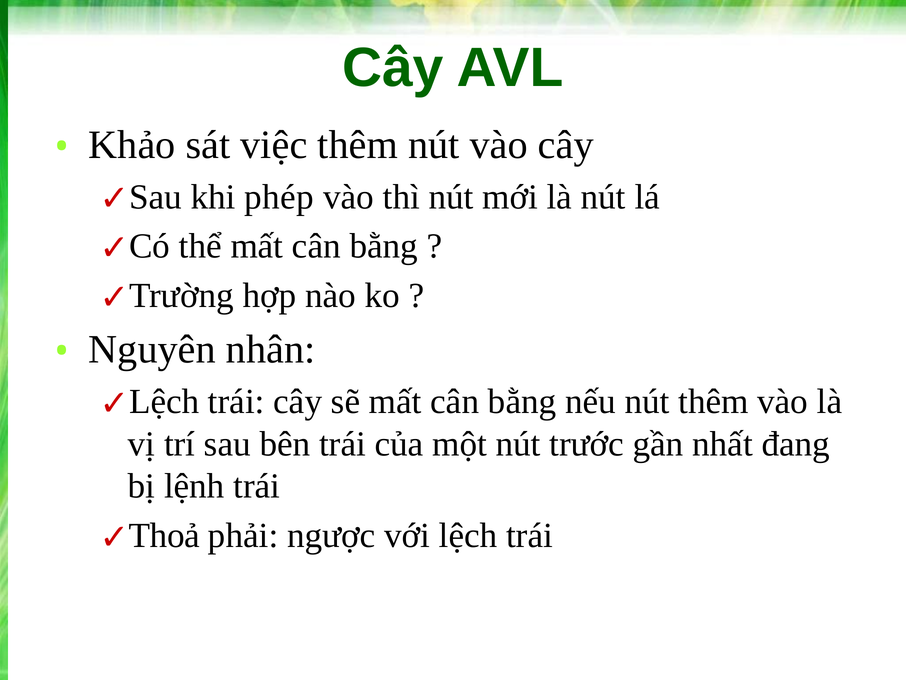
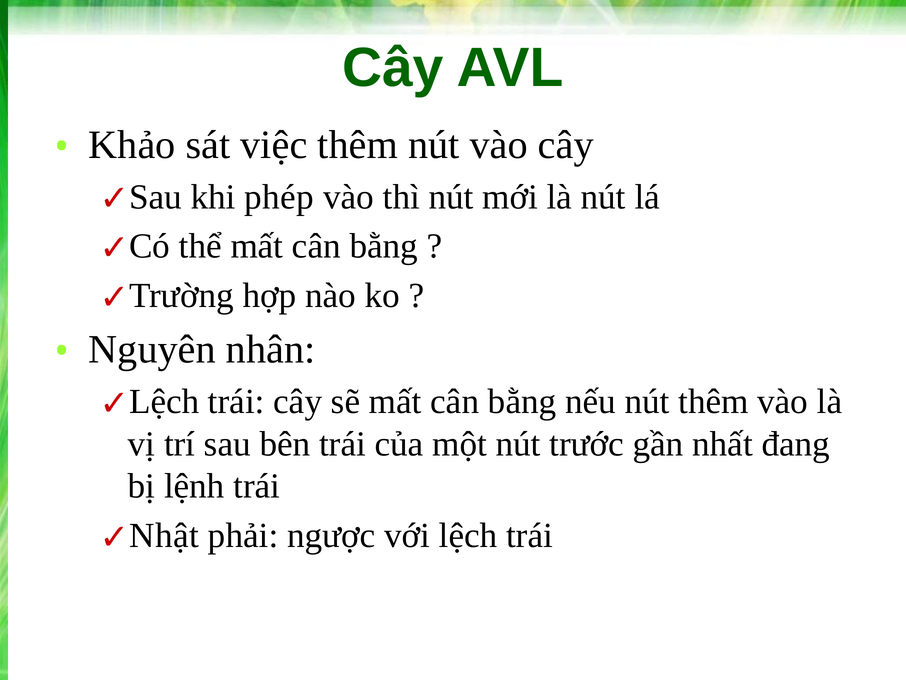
Thoả: Thoả -> Nhật
